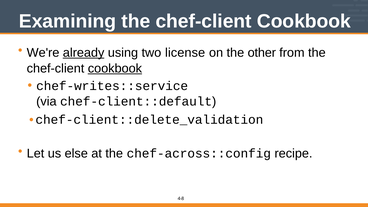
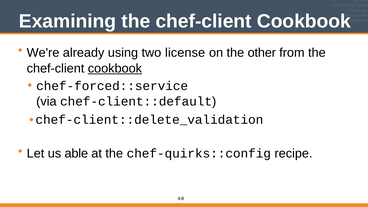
already underline: present -> none
chef-writes::service: chef-writes::service -> chef-forced::service
else: else -> able
chef-across::config: chef-across::config -> chef-quirks::config
